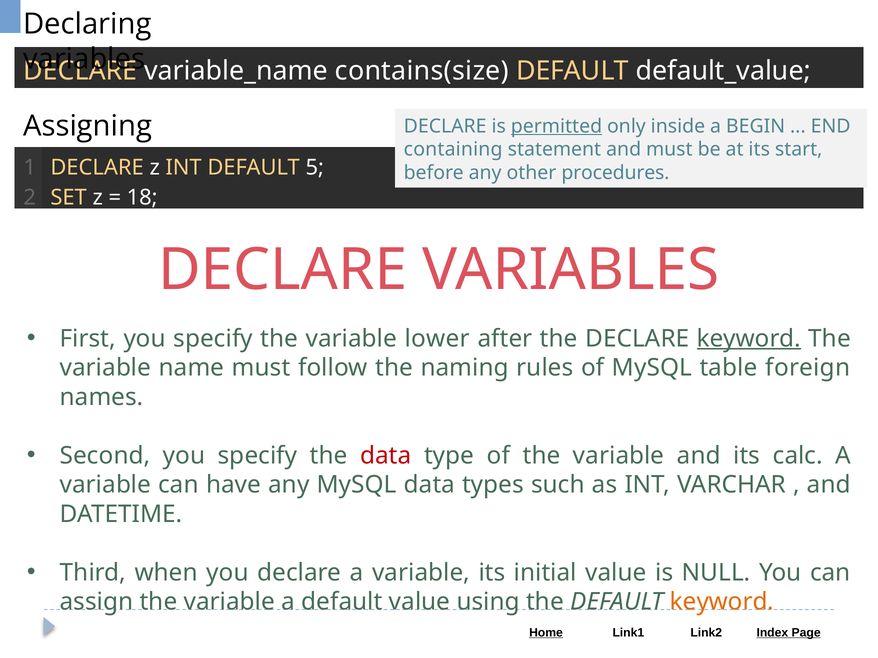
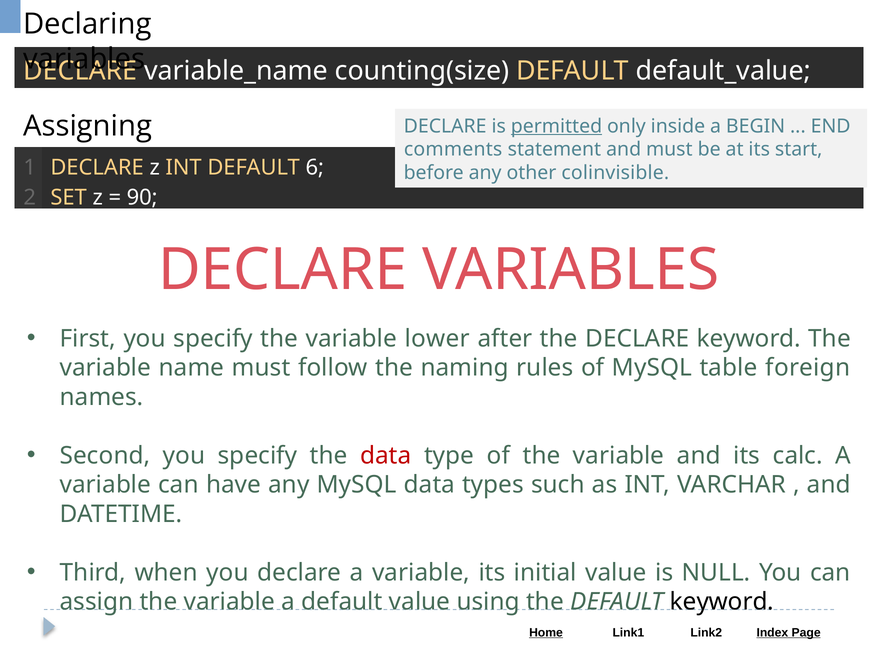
contains(size: contains(size -> counting(size
containing: containing -> comments
5: 5 -> 6
procedures: procedures -> colinvisible
18: 18 -> 90
keyword at (749, 339) underline: present -> none
keyword at (722, 602) colour: orange -> black
